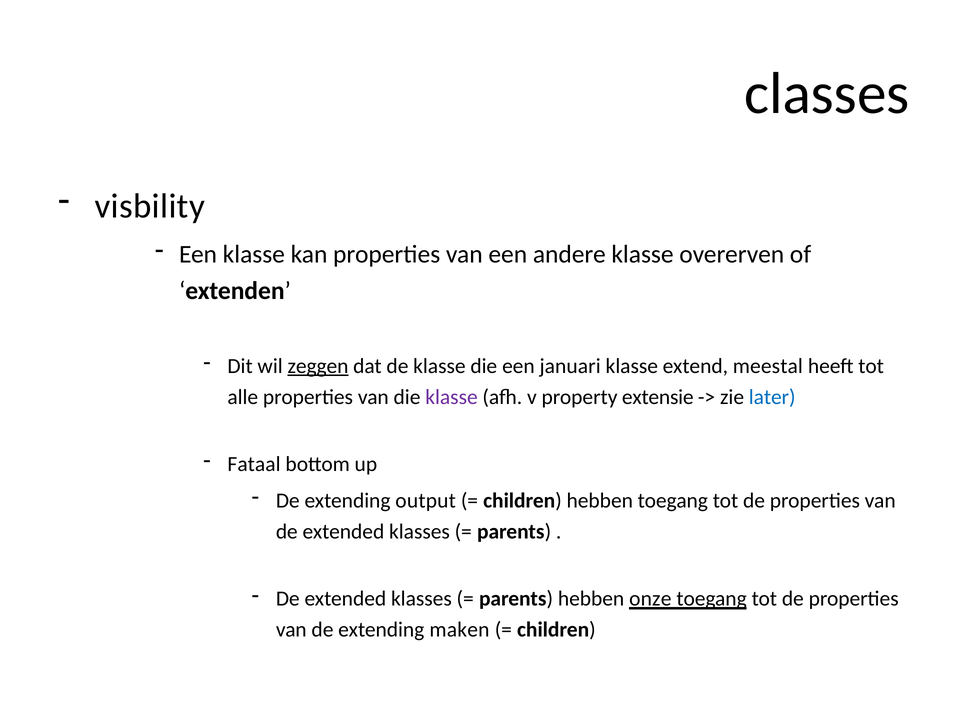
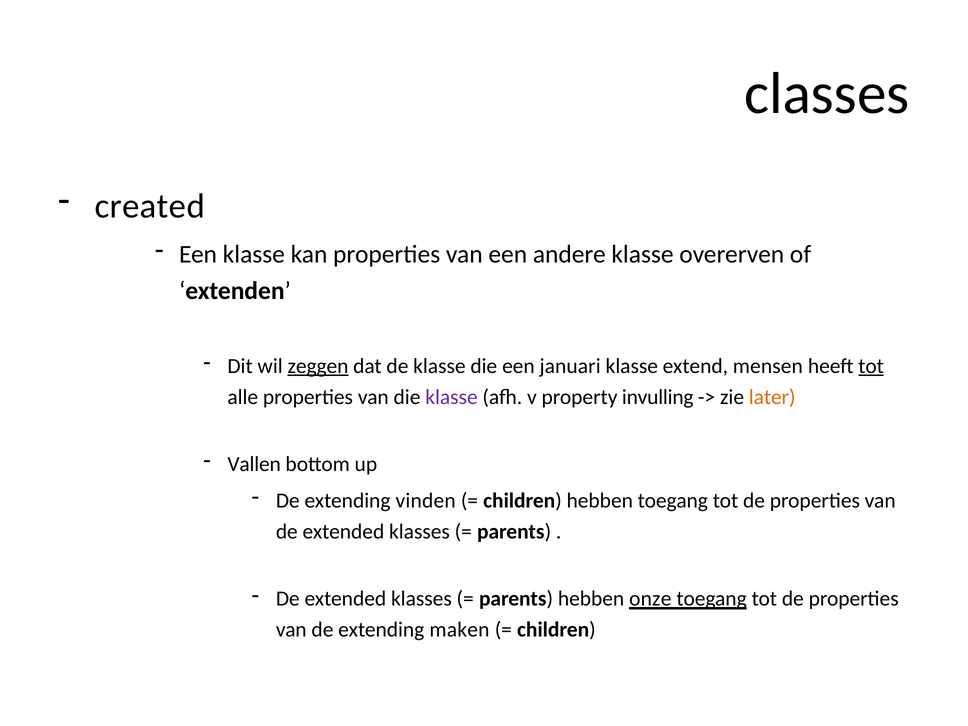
visbility: visbility -> created
meestal: meestal -> mensen
tot at (871, 366) underline: none -> present
extensie: extensie -> invulling
later colour: blue -> orange
Fataal: Fataal -> Vallen
output: output -> vinden
